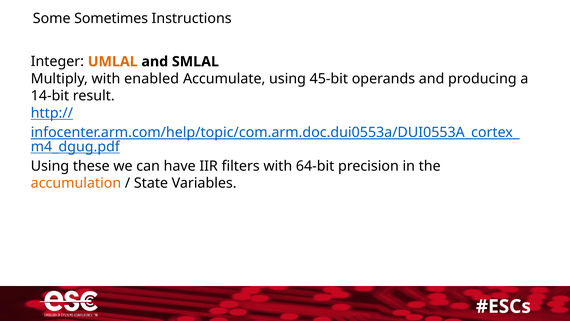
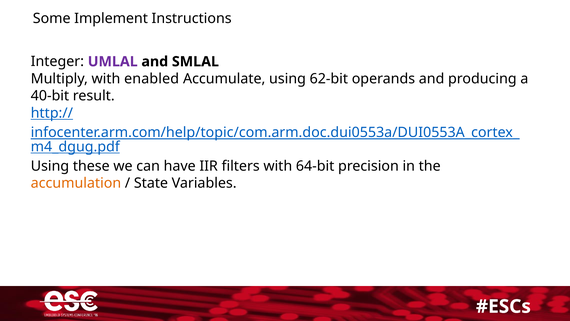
Sometimes: Sometimes -> Implement
UMLAL colour: orange -> purple
45-bit: 45-bit -> 62-bit
14-bit: 14-bit -> 40-bit
